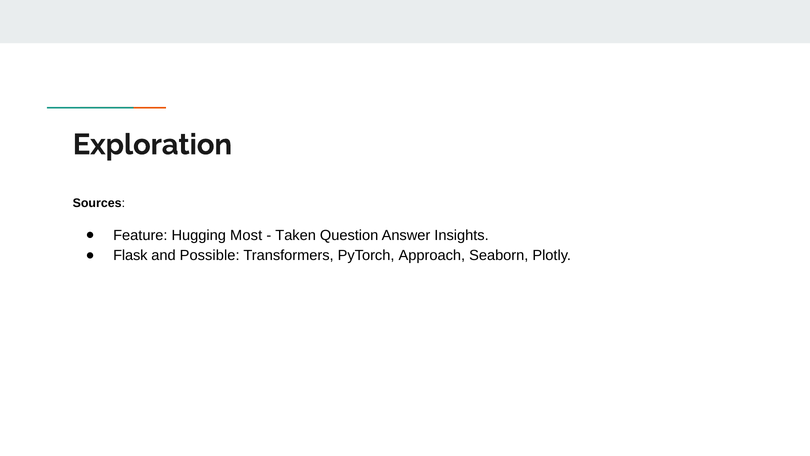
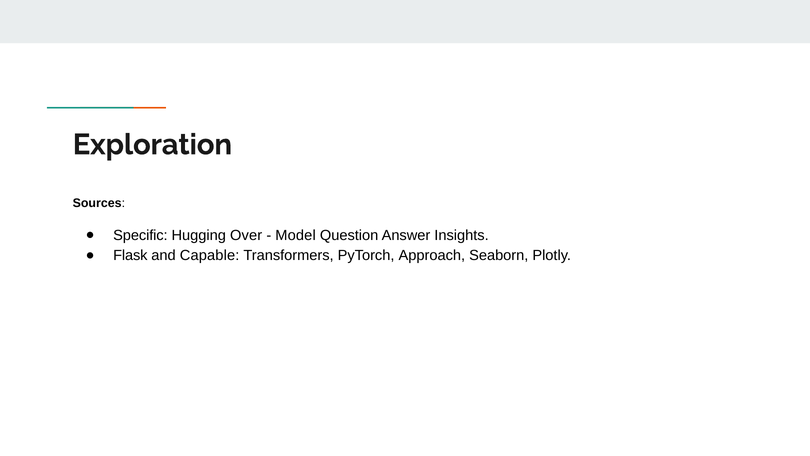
Feature: Feature -> Specific
Most: Most -> Over
Taken: Taken -> Model
Possible: Possible -> Capable
